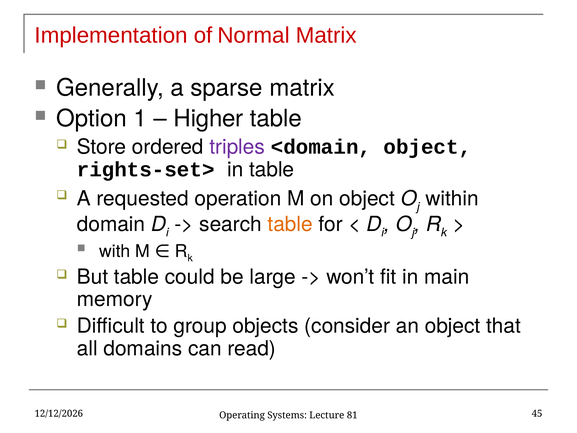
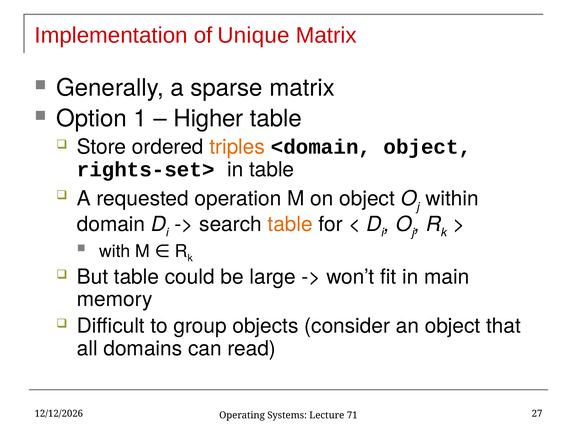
Normal: Normal -> Unique
triples colour: purple -> orange
45: 45 -> 27
81: 81 -> 71
